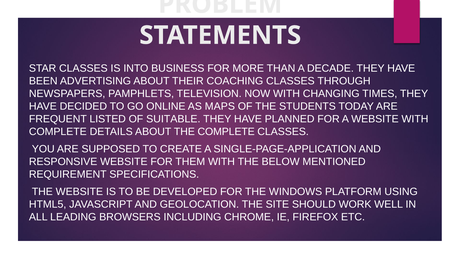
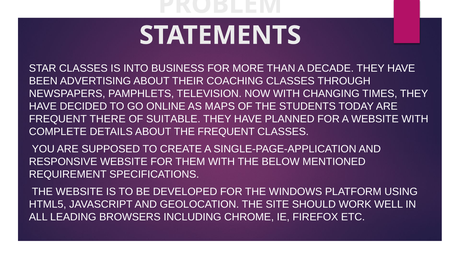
LISTED: LISTED -> THERE
THE COMPLETE: COMPLETE -> FREQUENT
